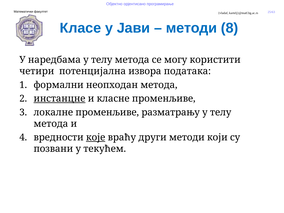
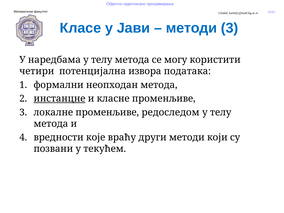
методи 8: 8 -> 3
разматрању: разматрању -> редоследом
које underline: present -> none
